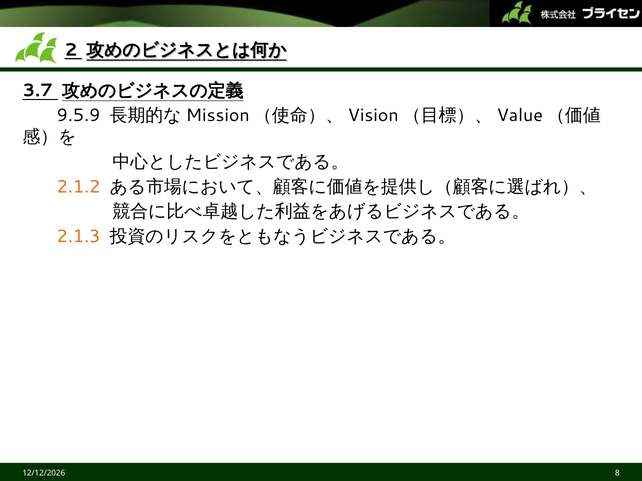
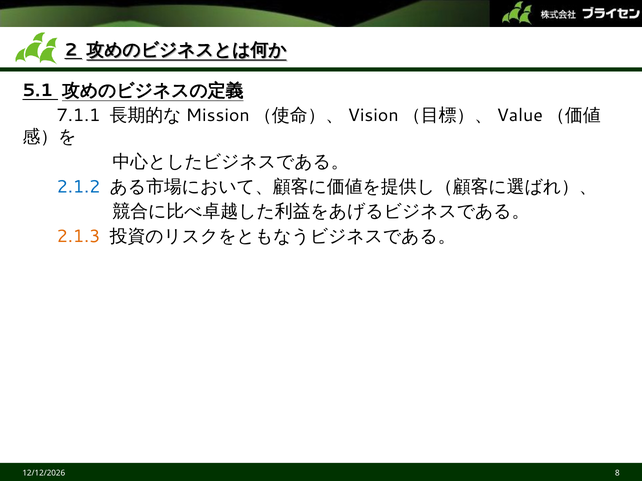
3.7: 3.7 -> 5.1
9.5.9: 9.5.9 -> 7.1.1
2.1.2 colour: orange -> blue
